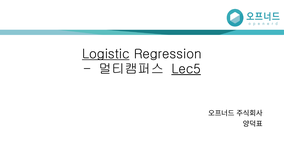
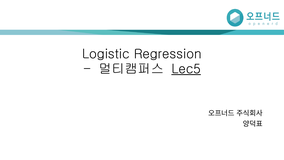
Logistic underline: present -> none
